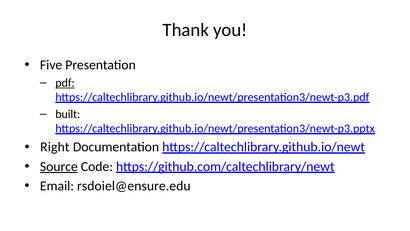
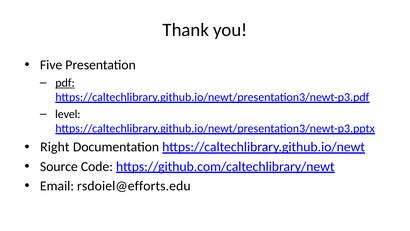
built: built -> level
Source underline: present -> none
rsdoiel@ensure.edu: rsdoiel@ensure.edu -> rsdoiel@efforts.edu
